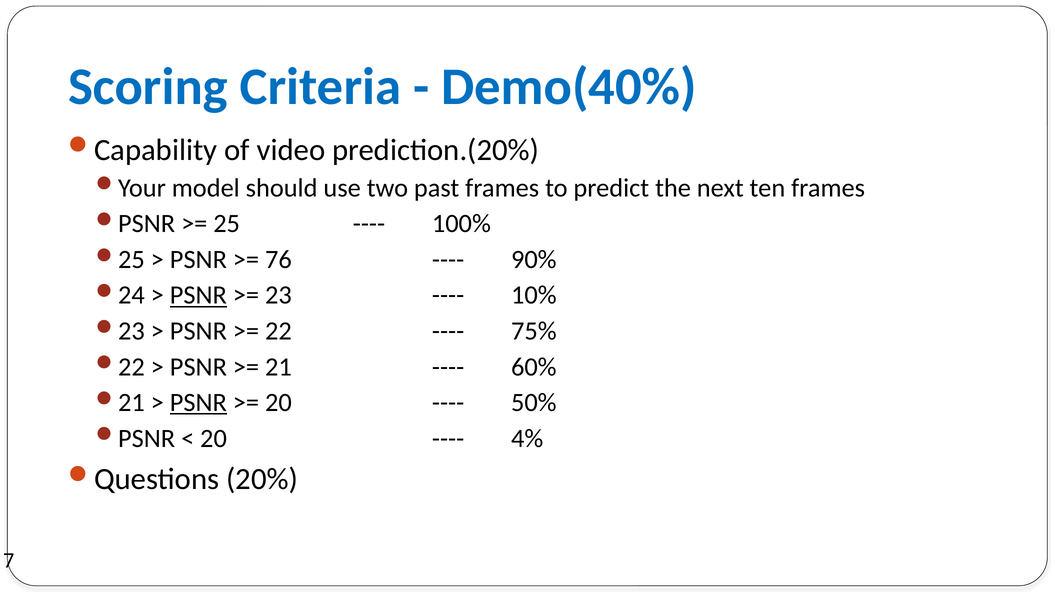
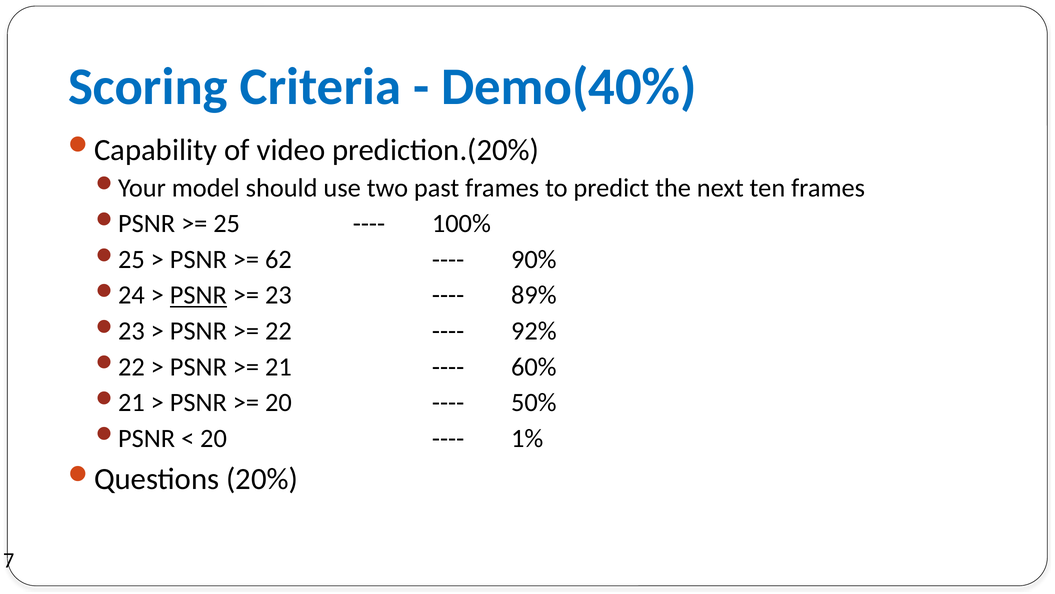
76: 76 -> 62
10%: 10% -> 89%
75%: 75% -> 92%
PSNR at (198, 402) underline: present -> none
4%: 4% -> 1%
